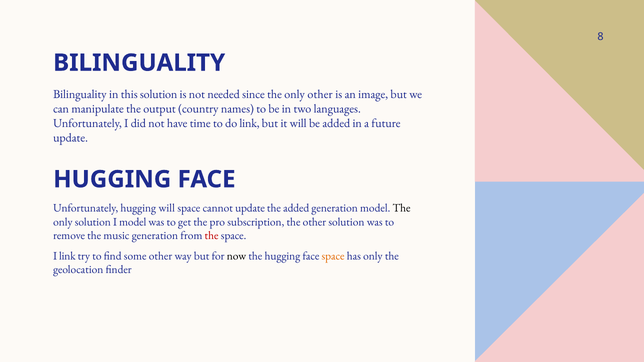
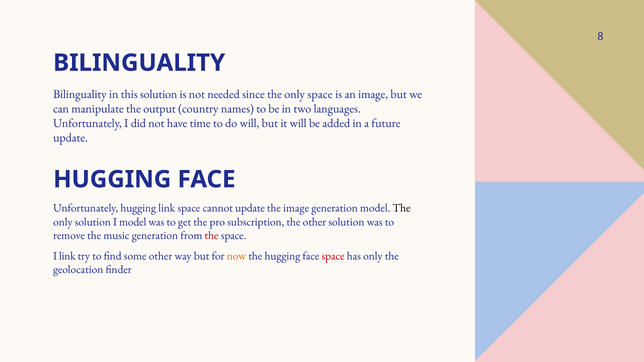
only other: other -> space
do link: link -> will
hugging will: will -> link
the added: added -> image
now colour: black -> orange
space at (333, 256) colour: orange -> red
